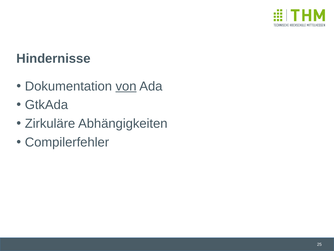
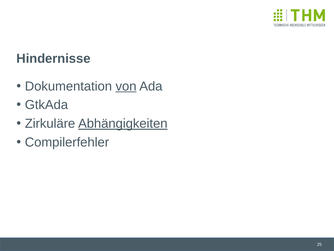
Abhängigkeiten underline: none -> present
